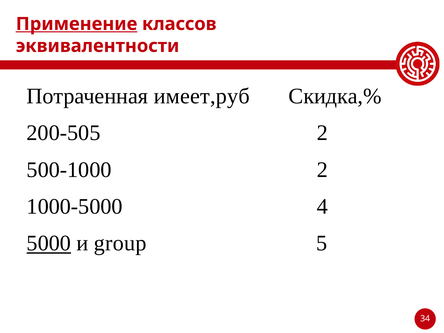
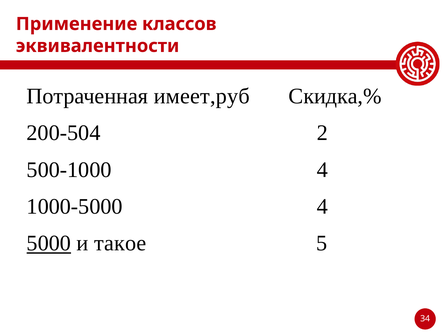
Применение underline: present -> none
200-505: 200-505 -> 200-504
500-1000 2: 2 -> 4
group: group -> такое
